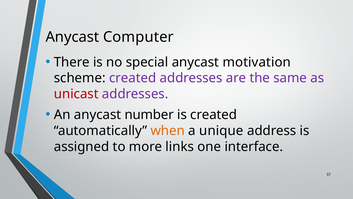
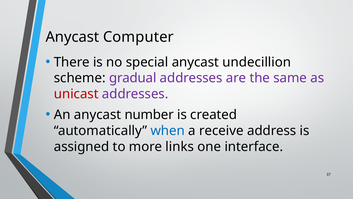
motivation: motivation -> undecillion
scheme created: created -> gradual
when colour: orange -> blue
unique: unique -> receive
